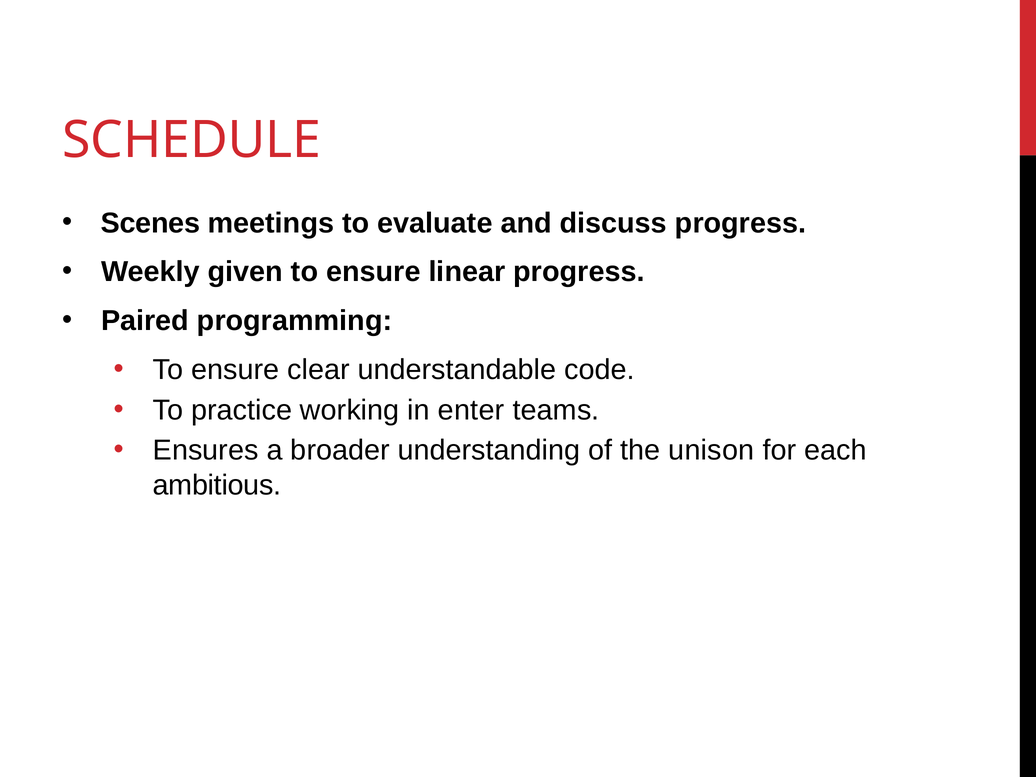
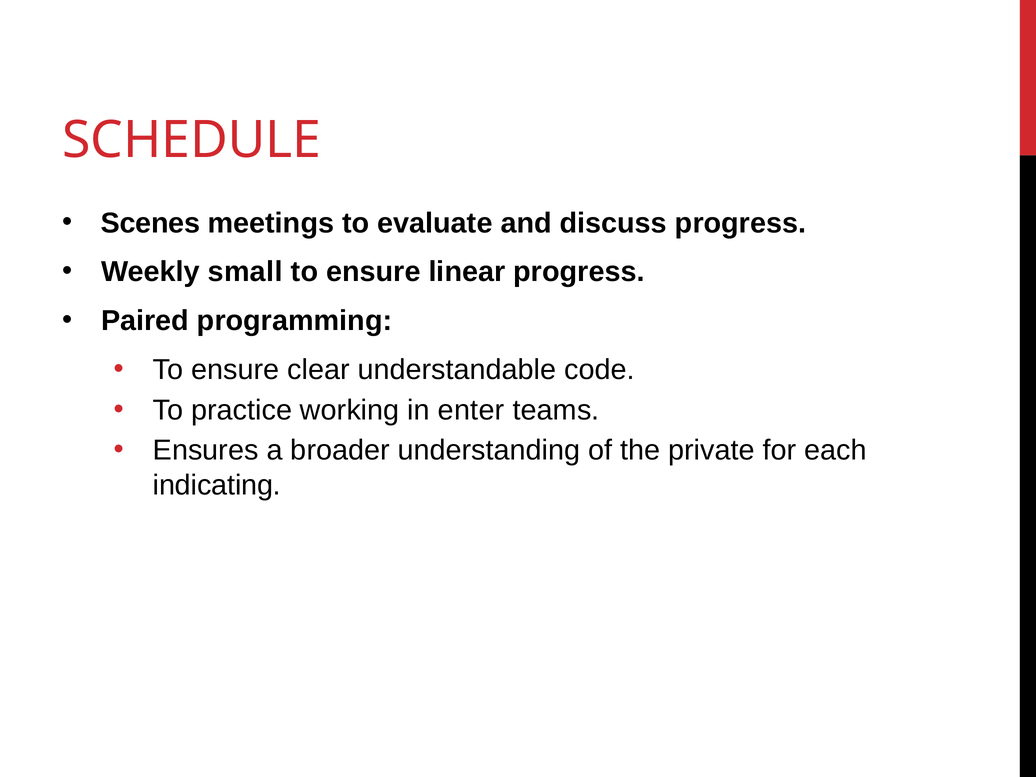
given: given -> small
unison: unison -> private
ambitious: ambitious -> indicating
